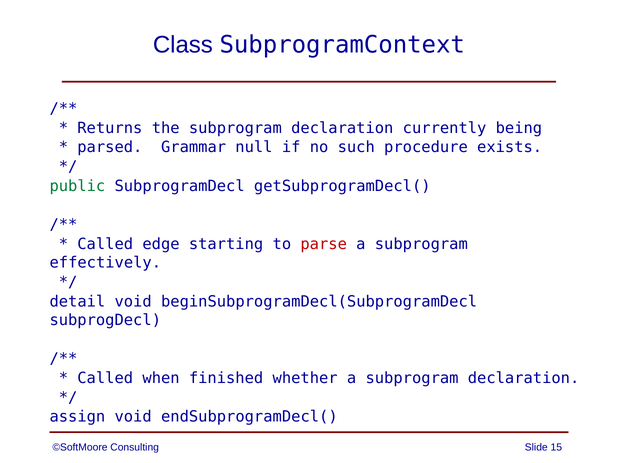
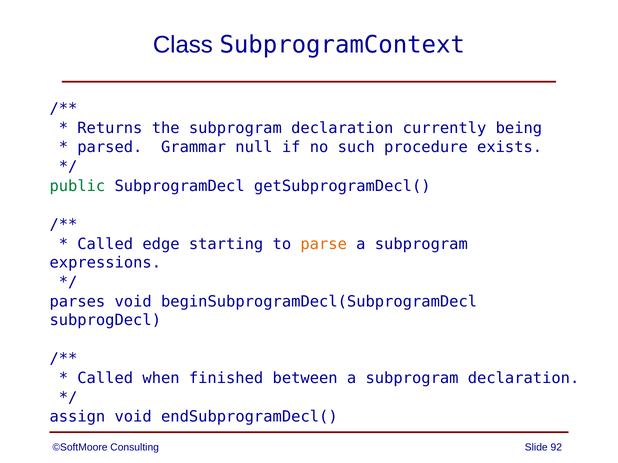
parse colour: red -> orange
effectively: effectively -> expressions
detail: detail -> parses
whether: whether -> between
15: 15 -> 92
